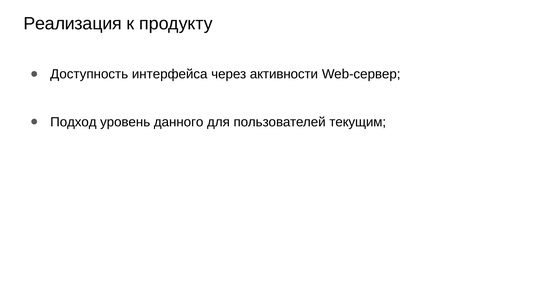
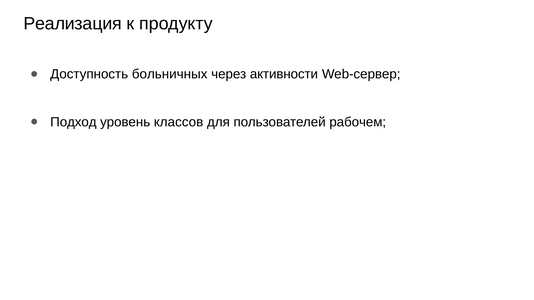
интерфейса: интерфейса -> больничных
данного: данного -> классов
текущим: текущим -> рабочем
